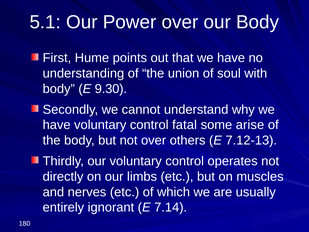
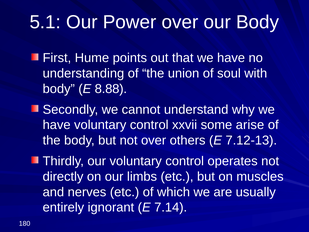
9.30: 9.30 -> 8.88
fatal: fatal -> xxvii
